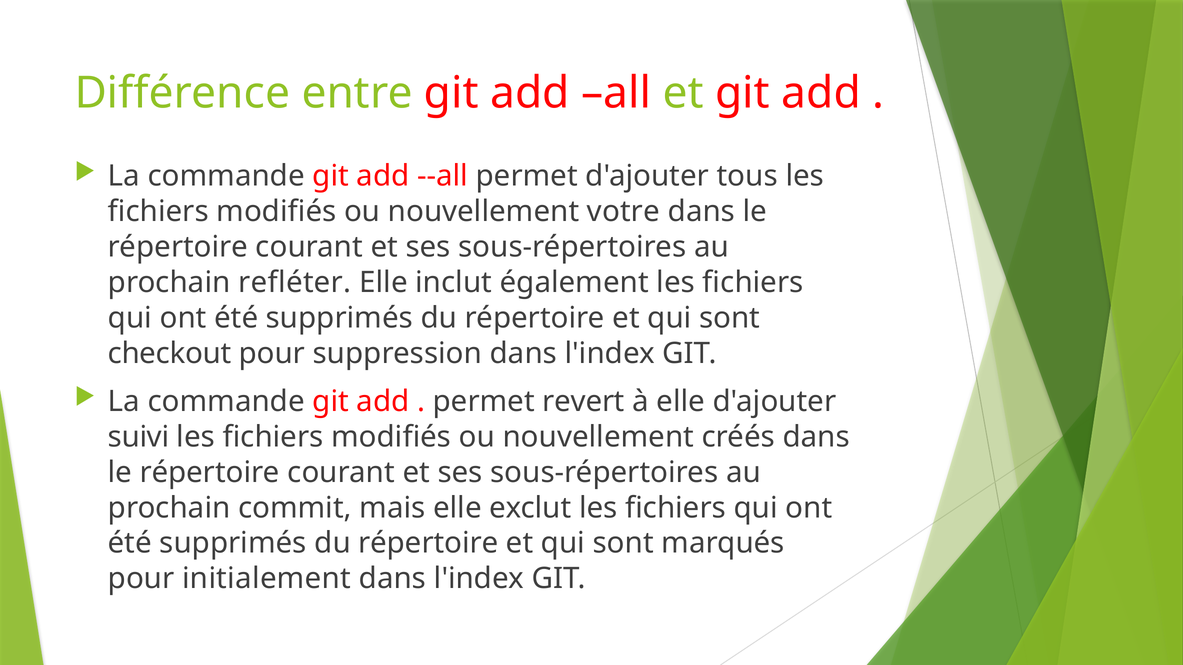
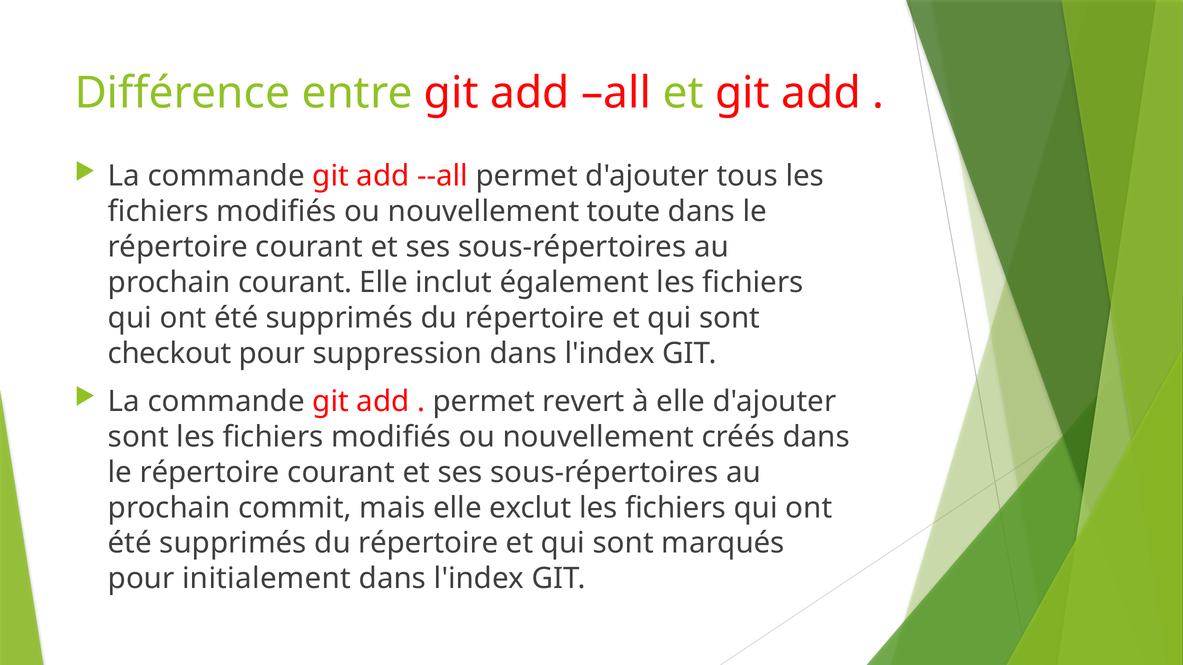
votre: votre -> toute
prochain refléter: refléter -> courant
suivi at (138, 437): suivi -> sont
